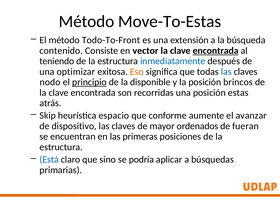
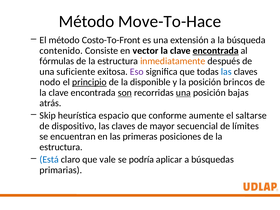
Move-To-Estas: Move-To-Estas -> Move-To-Hace
Todo-To-Front: Todo-To-Front -> Costo-To-Front
teniendo: teniendo -> fórmulas
inmediatamente colour: blue -> orange
optimizar: optimizar -> suficiente
Eso colour: orange -> purple
son underline: none -> present
una at (183, 93) underline: none -> present
estas: estas -> bajas
avanzar: avanzar -> saltarse
ordenados: ordenados -> secuencial
fueran: fueran -> límites
sino: sino -> vale
